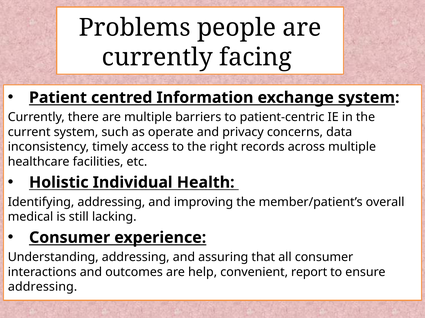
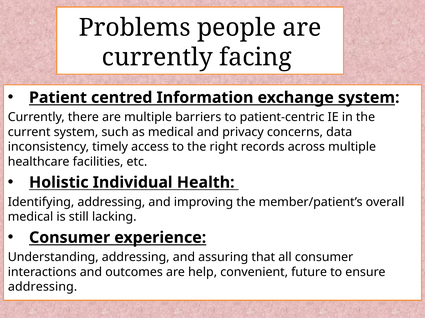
as operate: operate -> medical
report: report -> future
